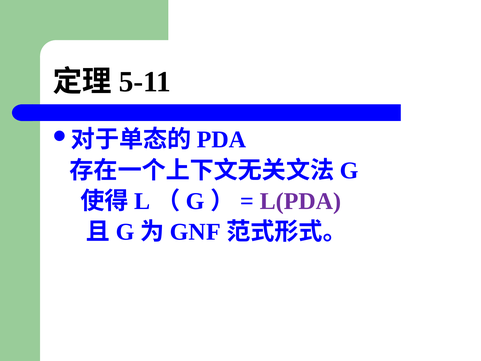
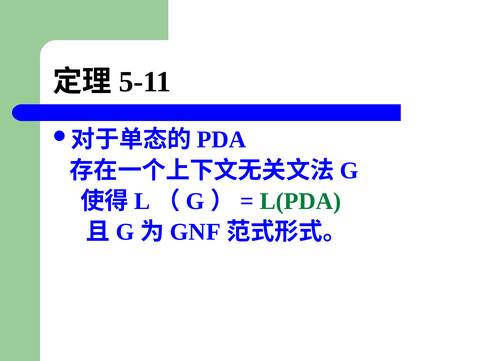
L(PDA colour: purple -> green
